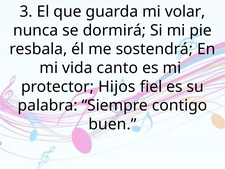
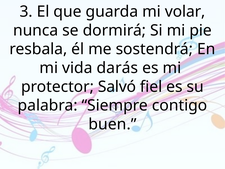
canto: canto -> darás
Hijos: Hijos -> Salvó
